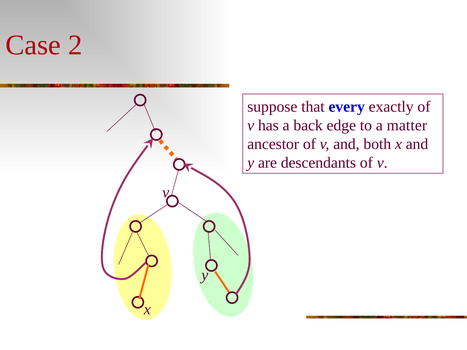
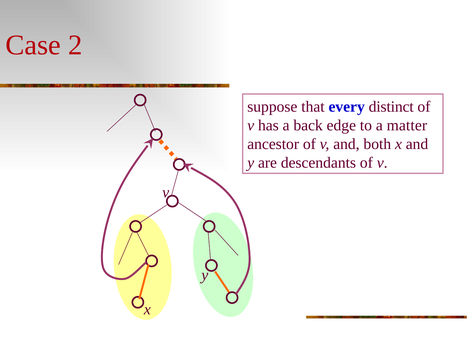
exactly: exactly -> distinct
